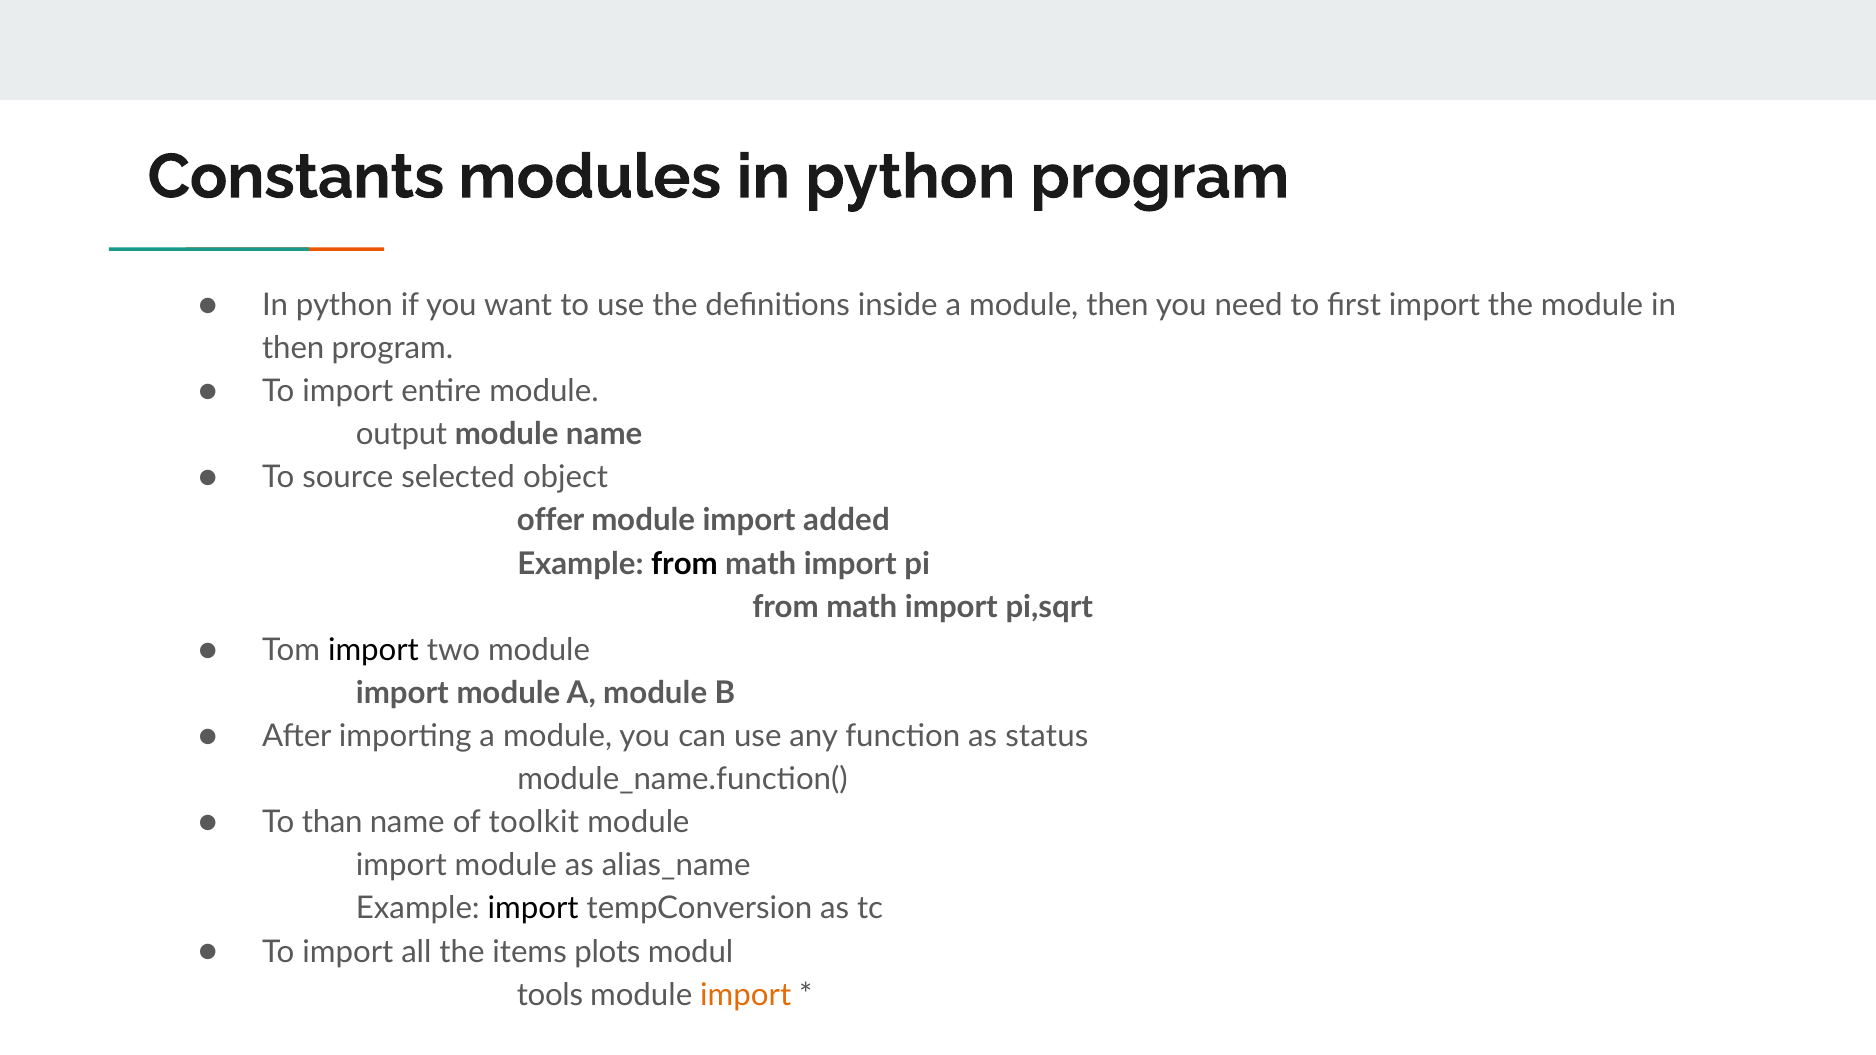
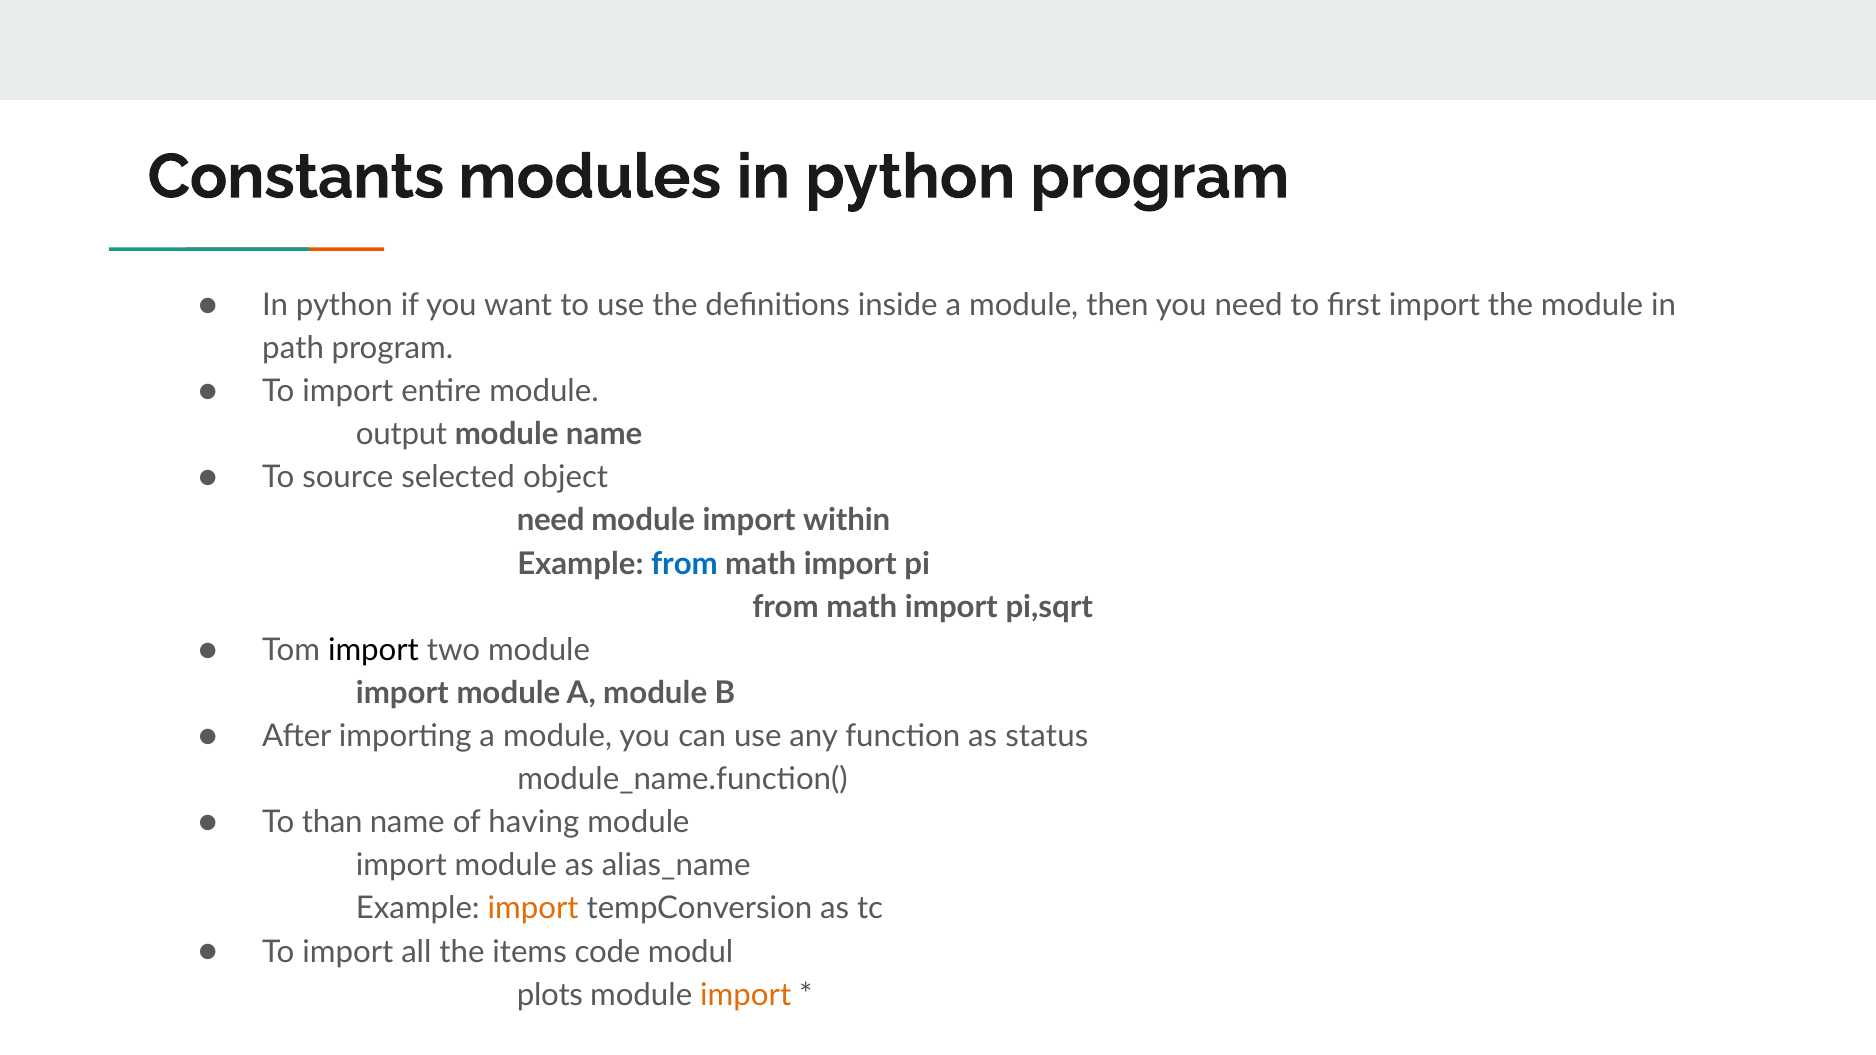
then at (293, 348): then -> path
offer at (551, 521): offer -> need
added: added -> within
from at (684, 564) colour: black -> blue
toolkit: toolkit -> having
import at (533, 909) colour: black -> orange
plots: plots -> code
tools: tools -> plots
